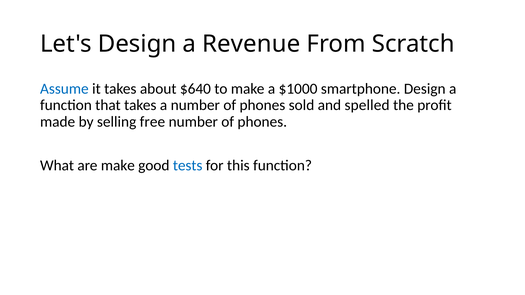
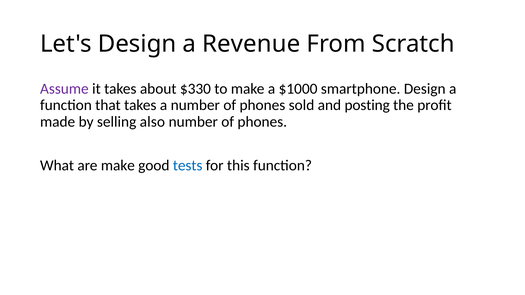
Assume colour: blue -> purple
$640: $640 -> $330
spelled: spelled -> posting
free: free -> also
